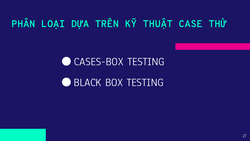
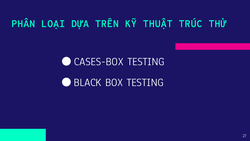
CASE: CASE -> TRÚC
